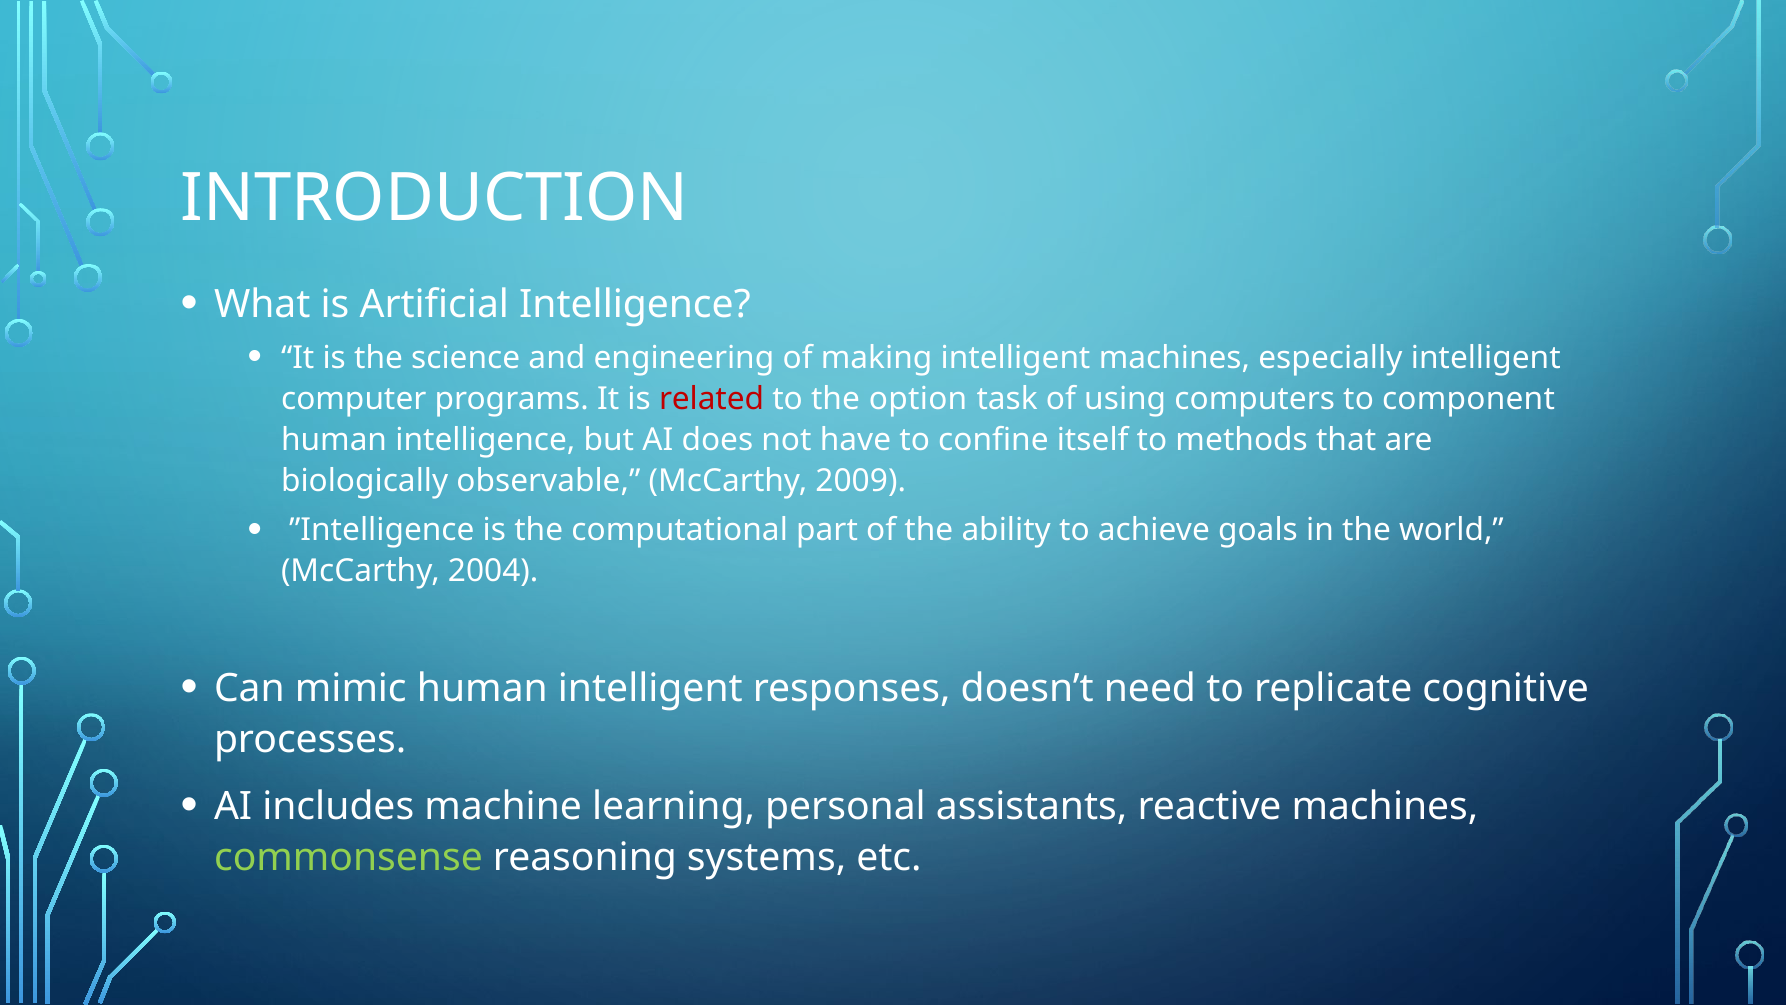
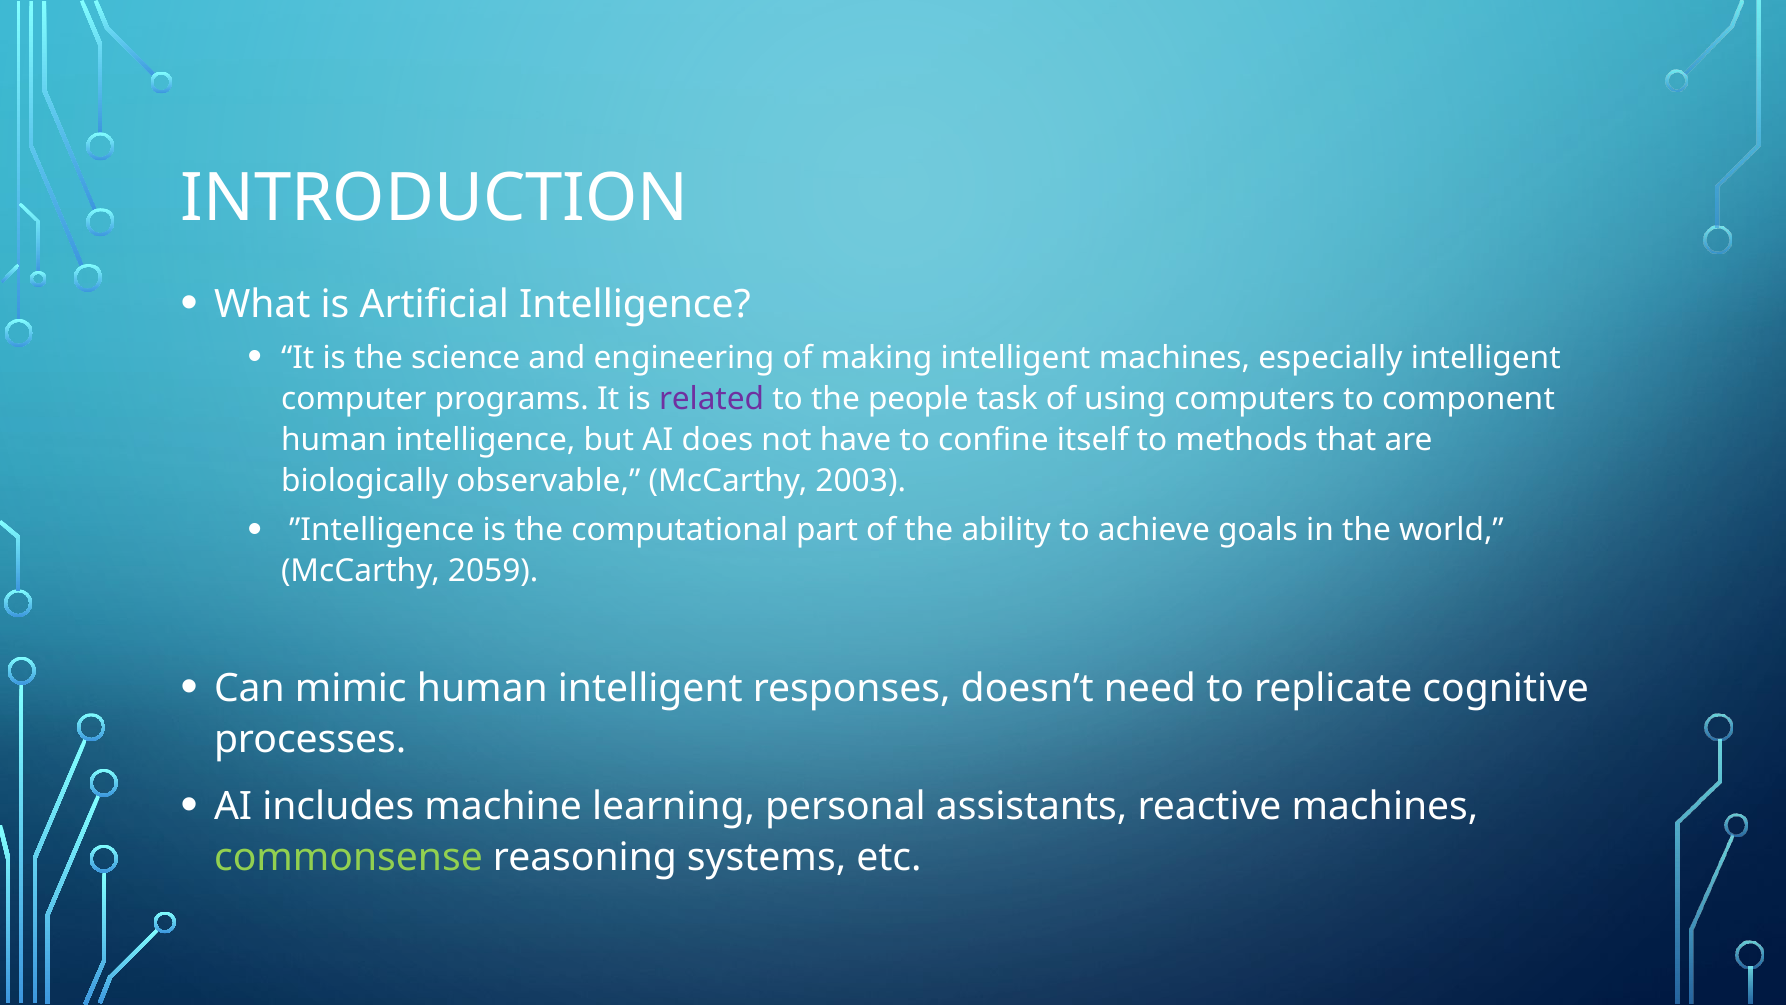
related colour: red -> purple
option: option -> people
2009: 2009 -> 2003
2004: 2004 -> 2059
